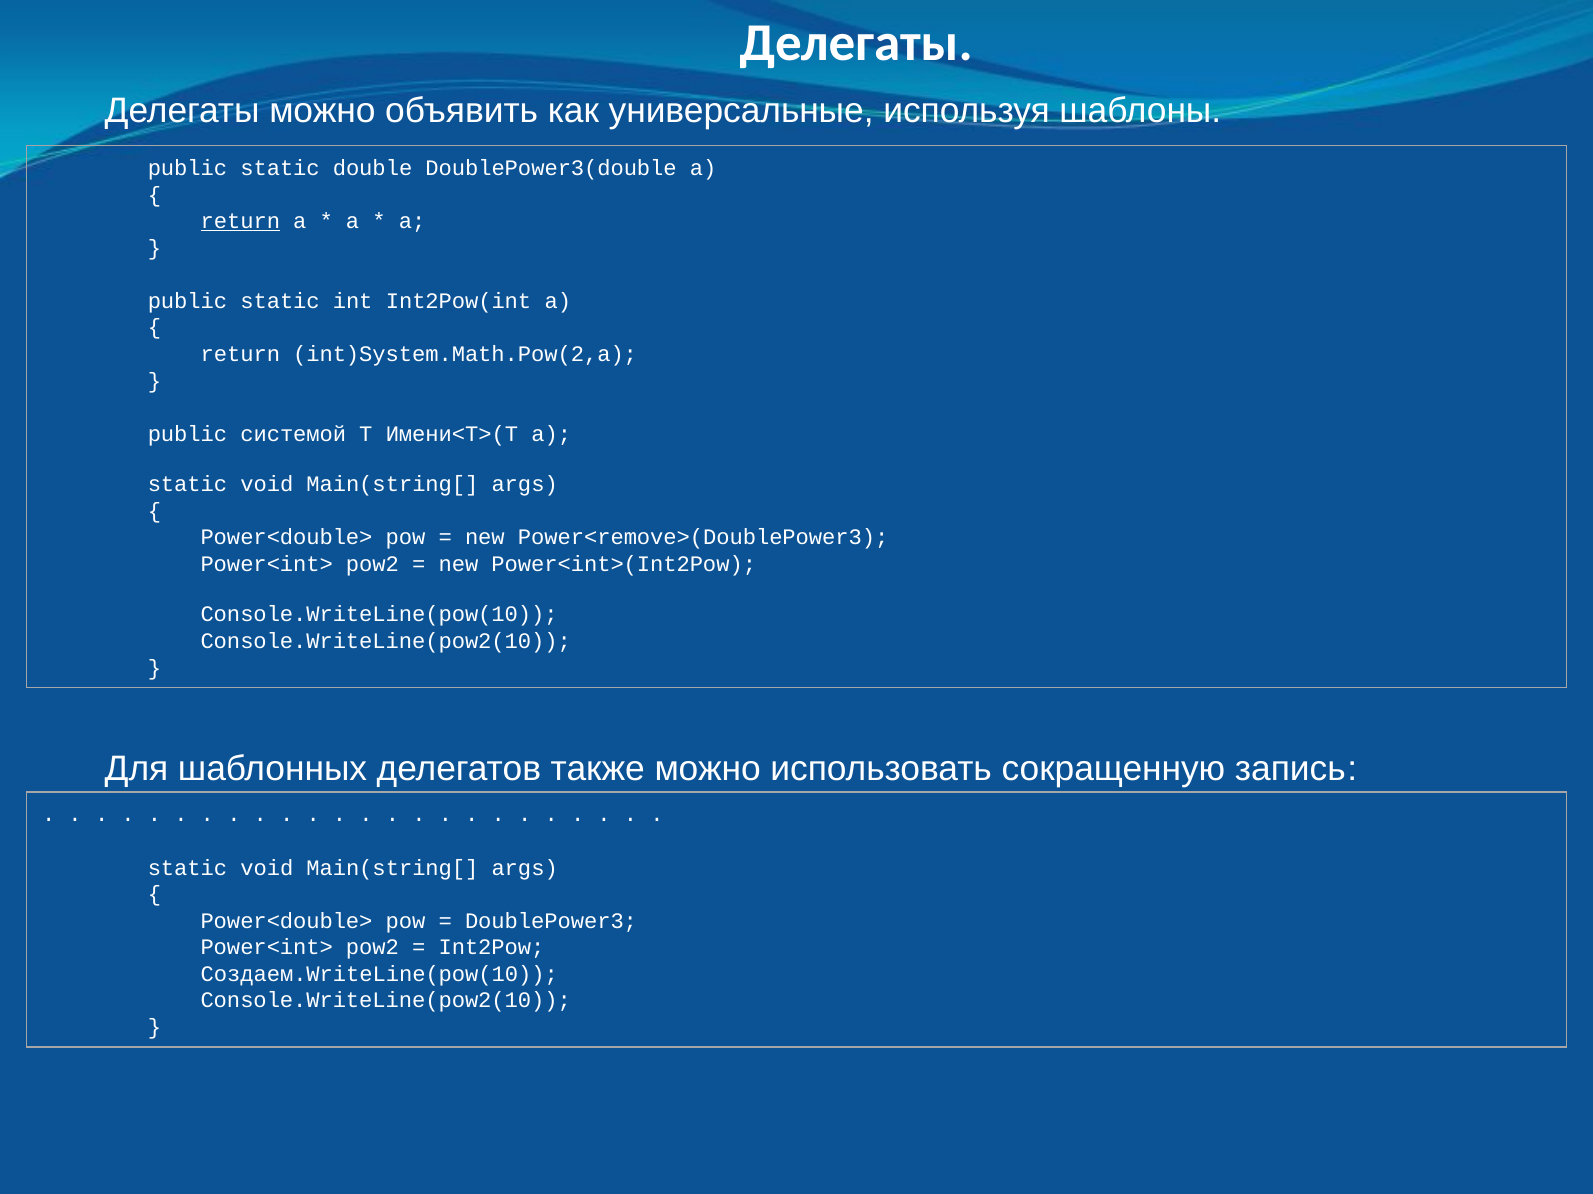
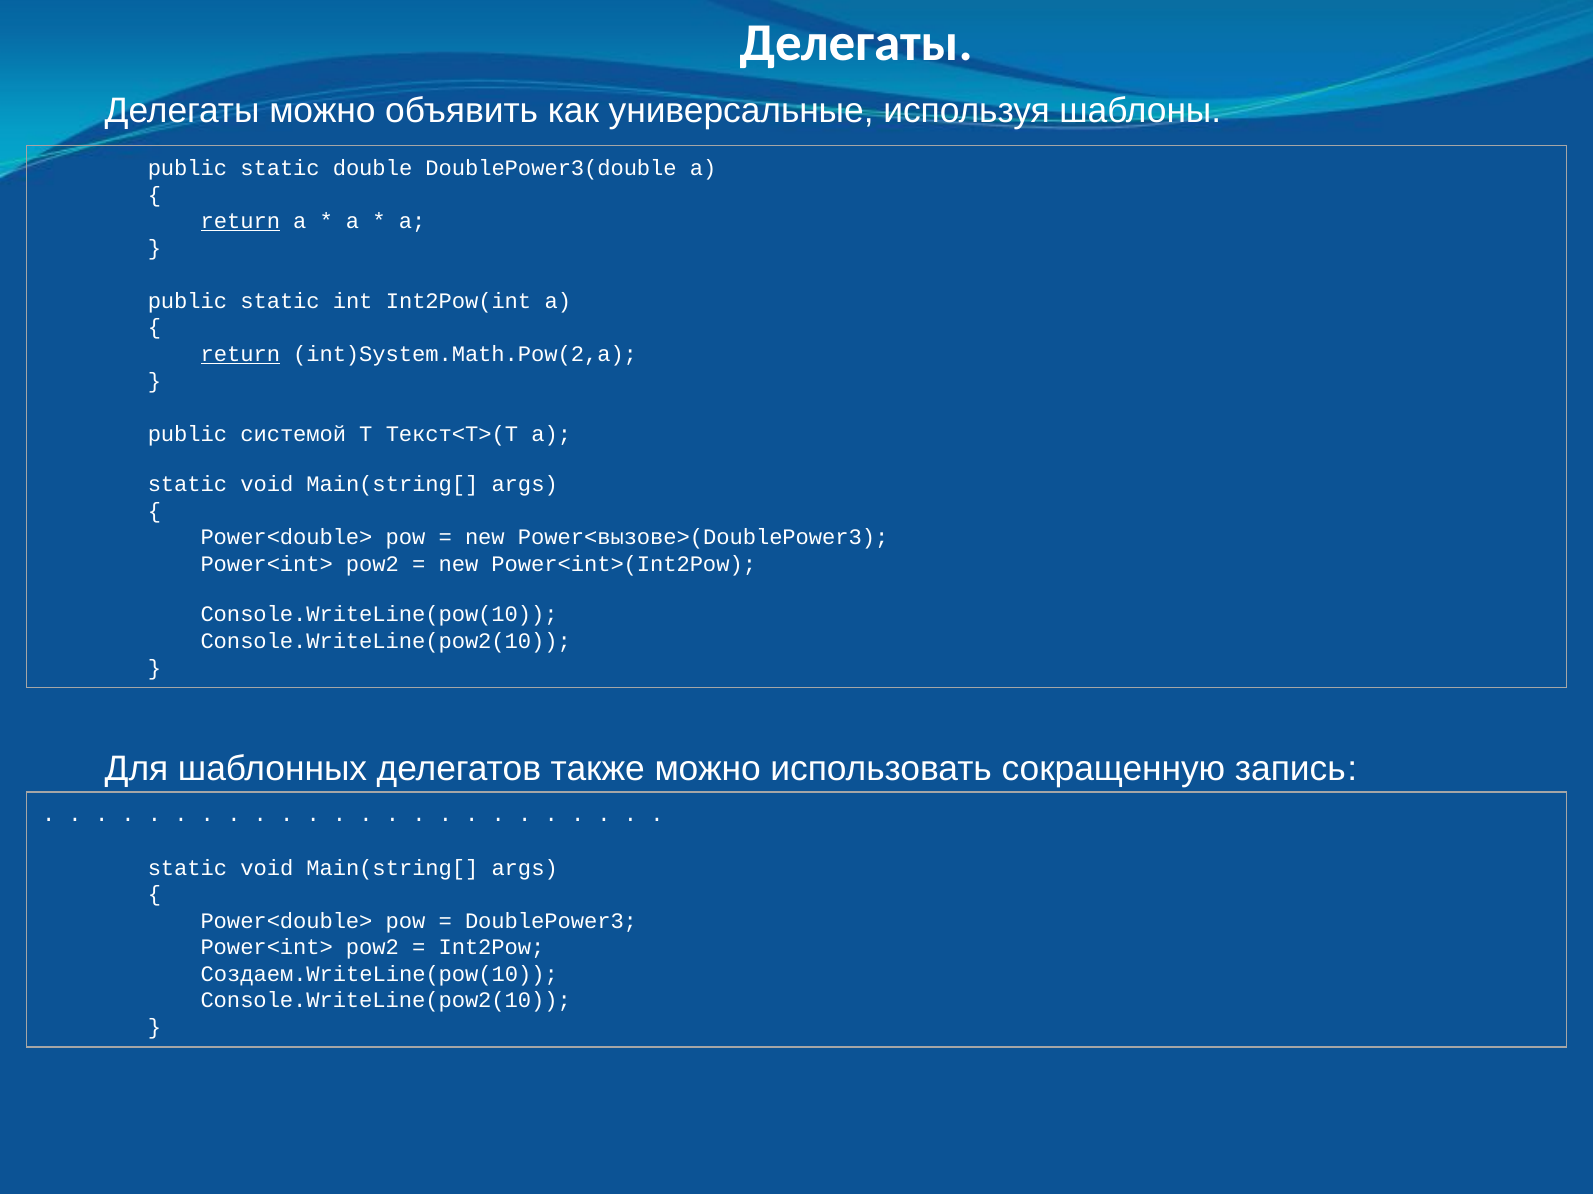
return at (240, 354) underline: none -> present
Имени<T>(T: Имени<T>(T -> Текст<T>(T
Power<remove>(DoublePower3: Power<remove>(DoublePower3 -> Power<вызове>(DoublePower3
